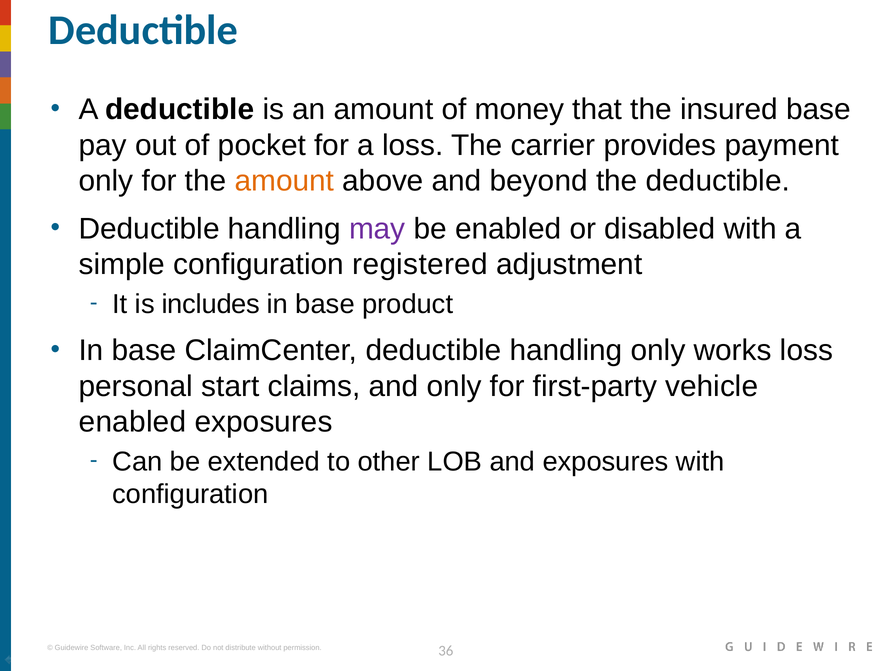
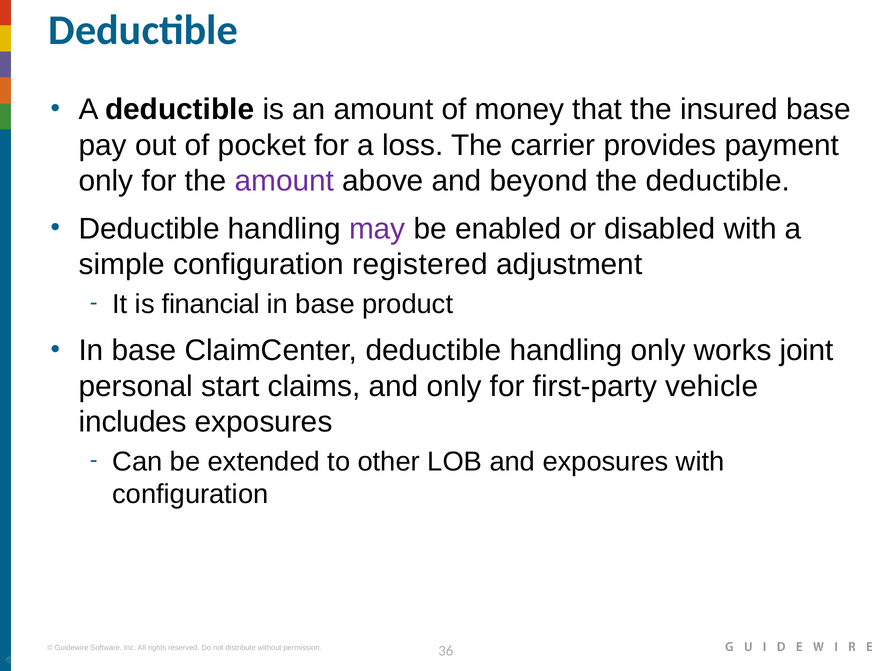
amount at (284, 181) colour: orange -> purple
includes: includes -> financial
works loss: loss -> joint
enabled at (133, 422): enabled -> includes
